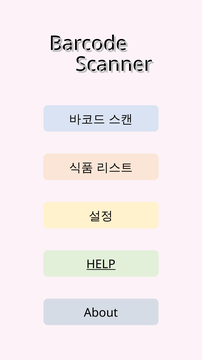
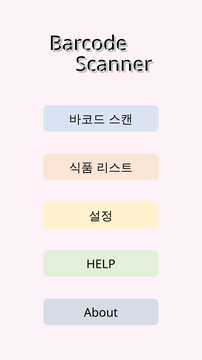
HELP underline: present -> none
